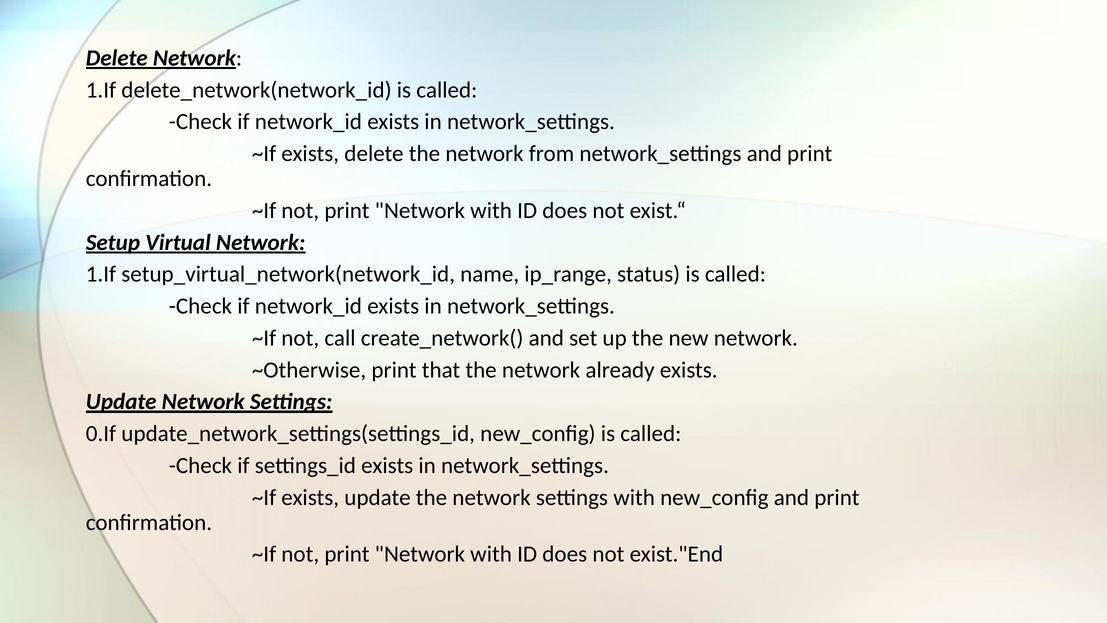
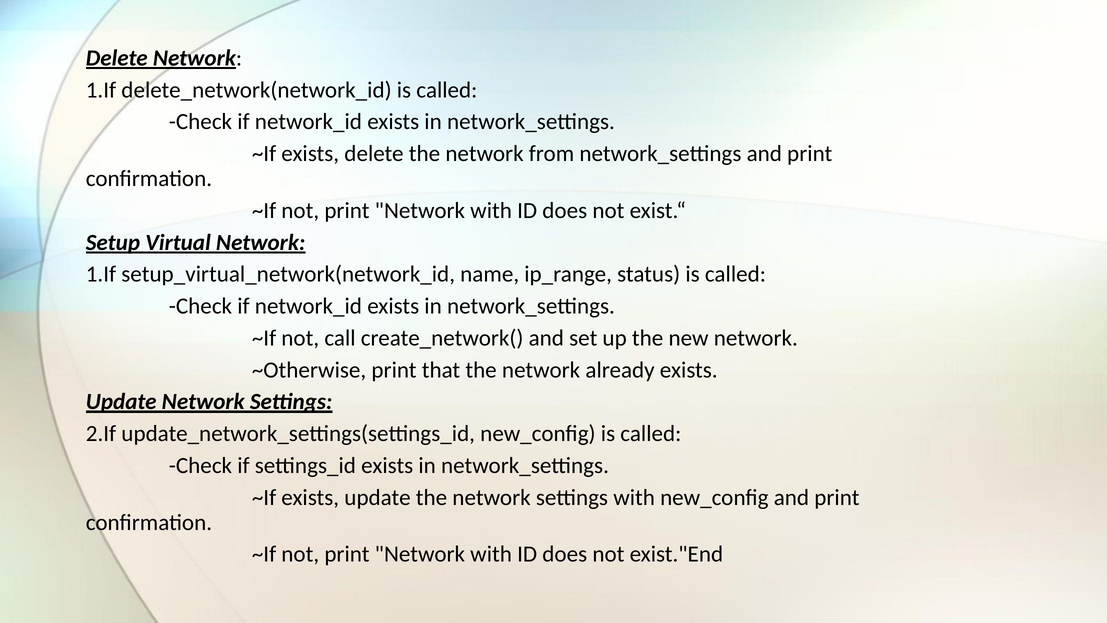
0.If: 0.If -> 2.If
